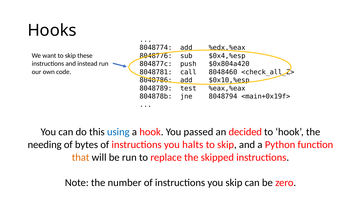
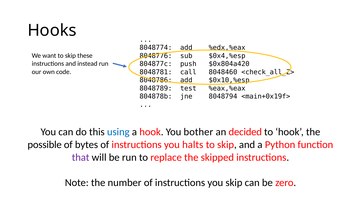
passed: passed -> bother
needing: needing -> possible
that colour: orange -> purple
